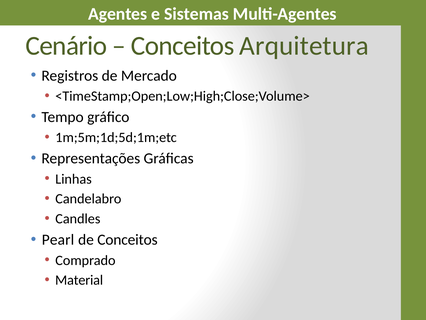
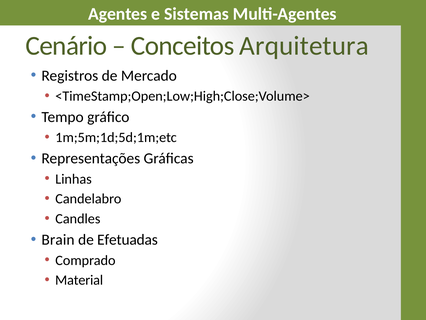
Pearl: Pearl -> Brain
de Conceitos: Conceitos -> Efetuadas
